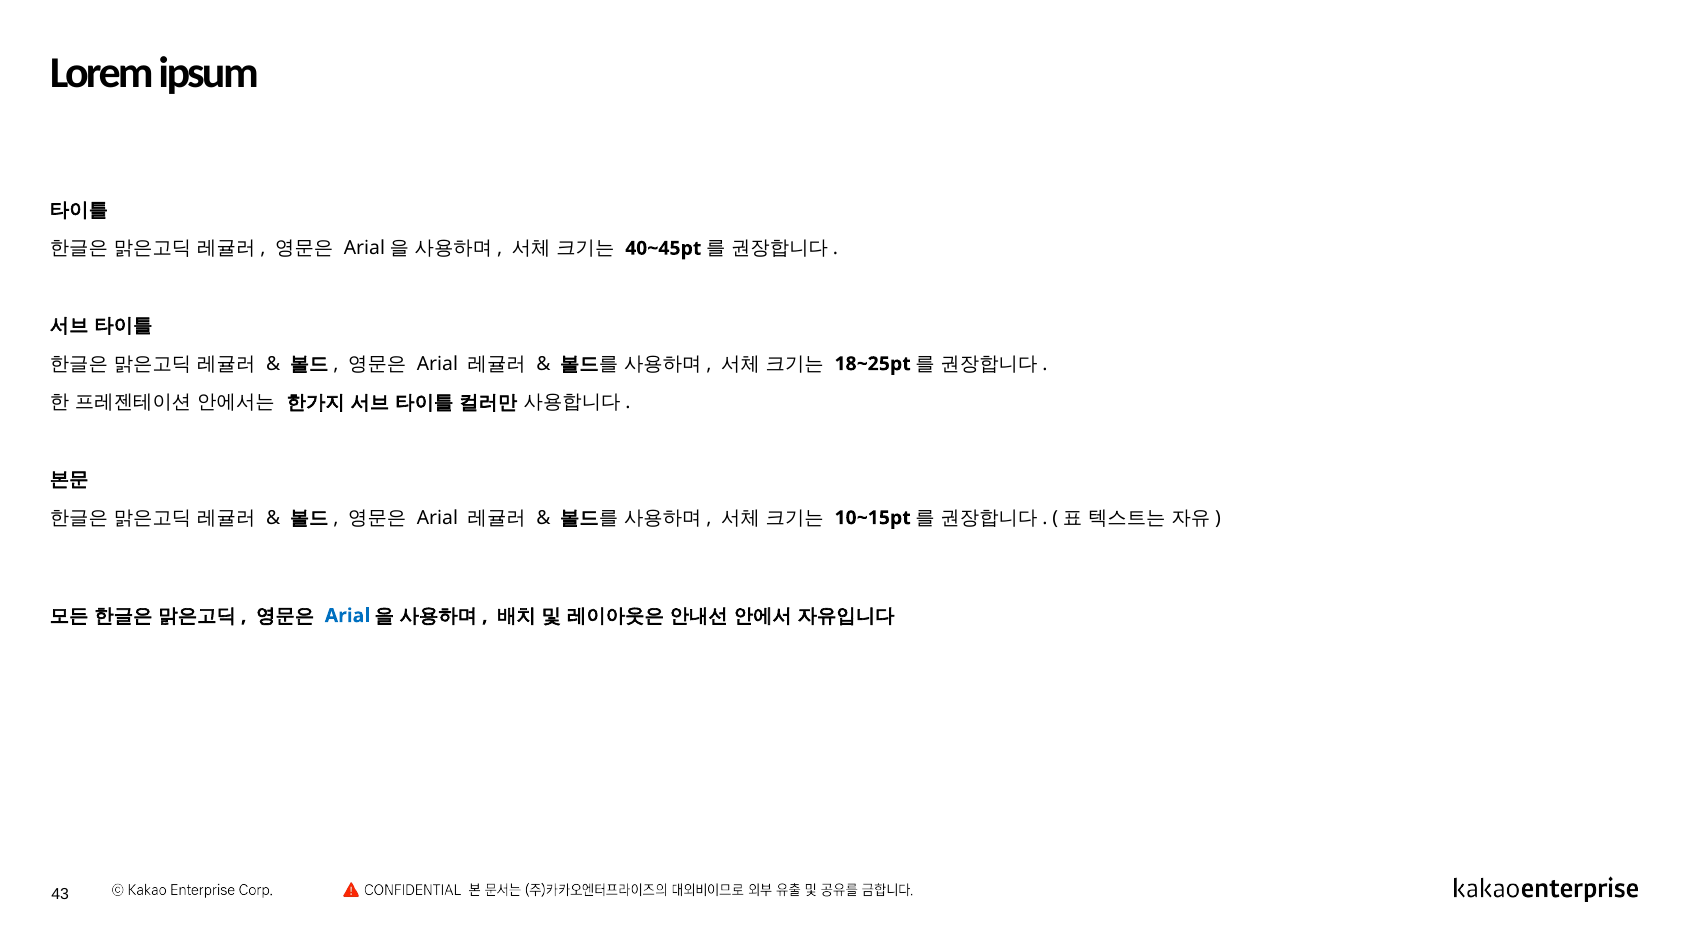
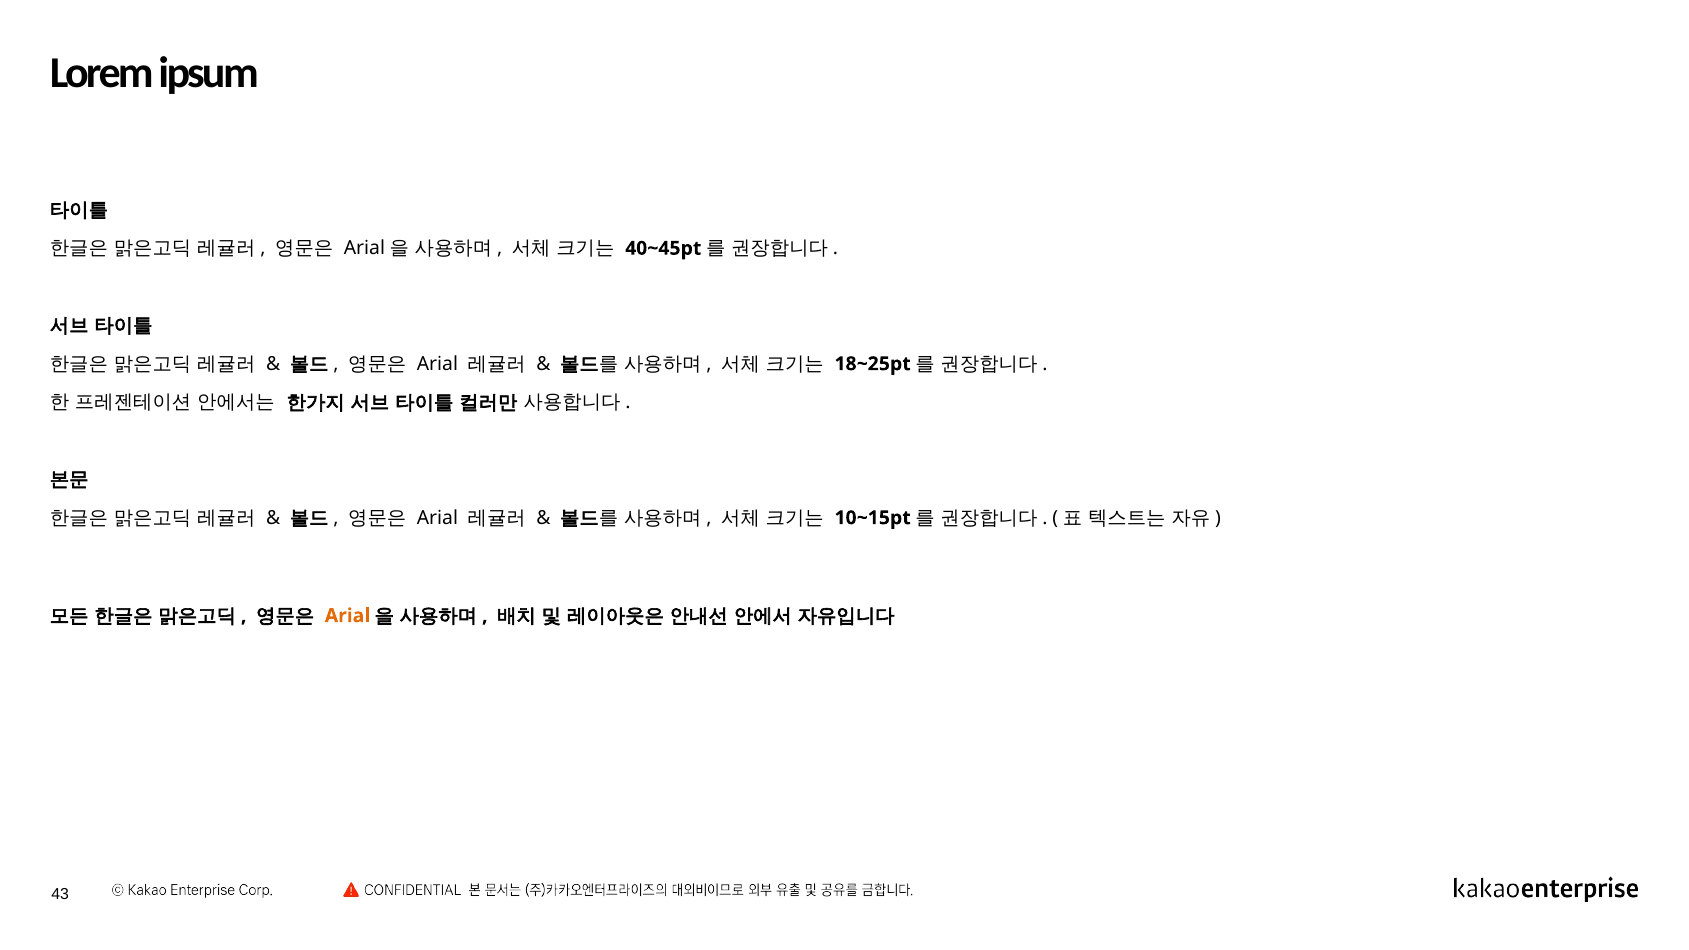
Arial at (347, 616) colour: blue -> orange
